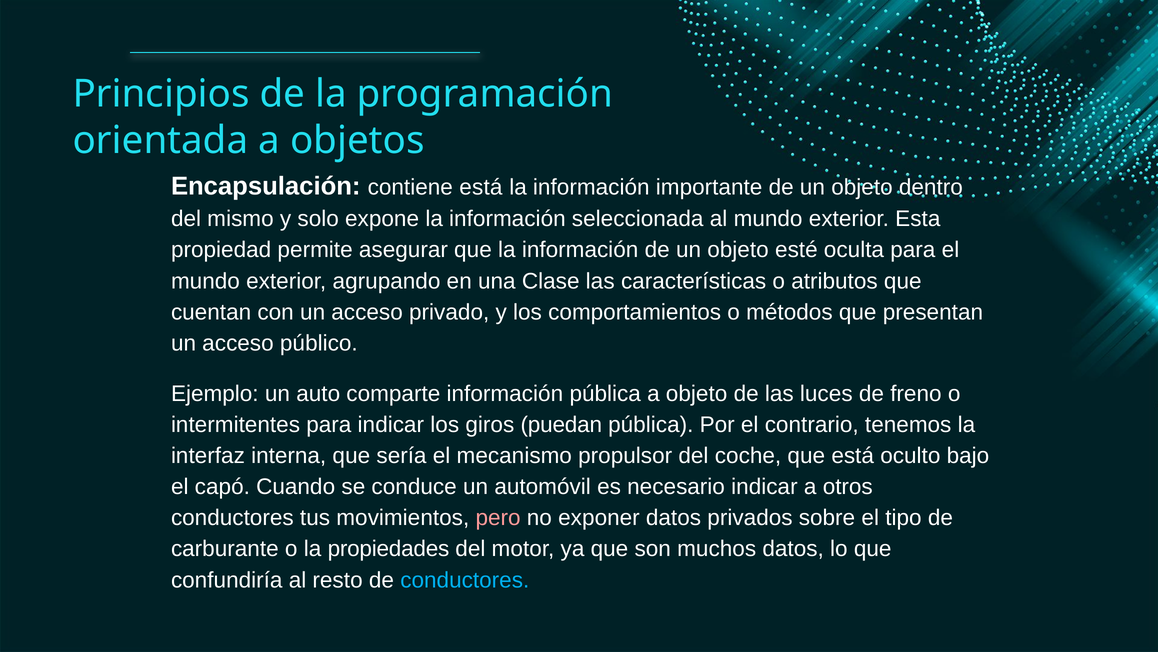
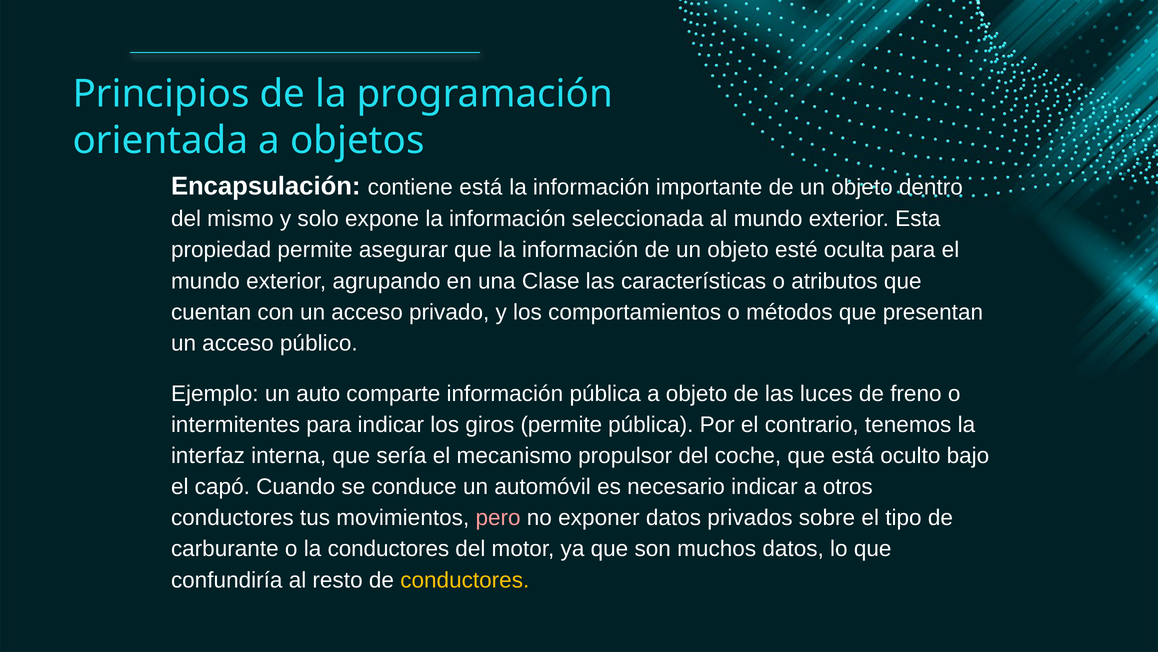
giros puedan: puedan -> permite
la propiedades: propiedades -> conductores
conductores at (465, 580) colour: light blue -> yellow
